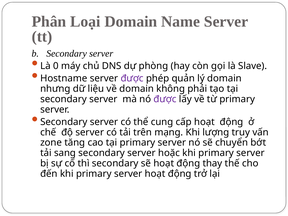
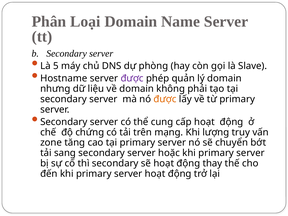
0: 0 -> 5
được at (165, 99) colour: purple -> orange
độ server: server -> chứng
